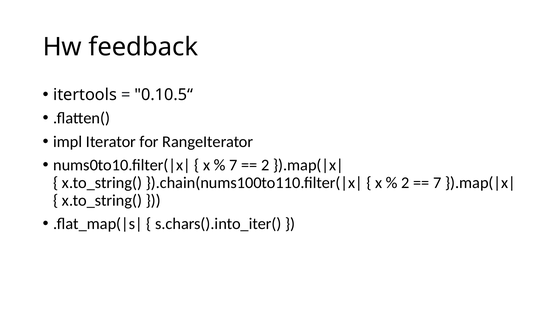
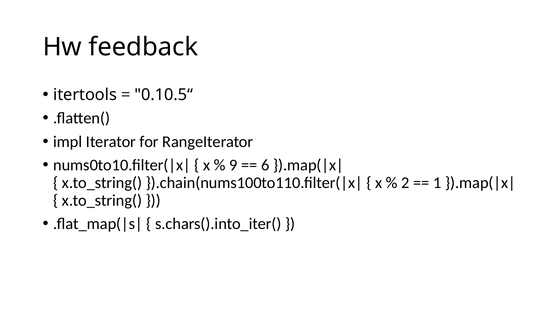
7 at (233, 165): 7 -> 9
2 at (265, 165): 2 -> 6
7 at (437, 183): 7 -> 1
